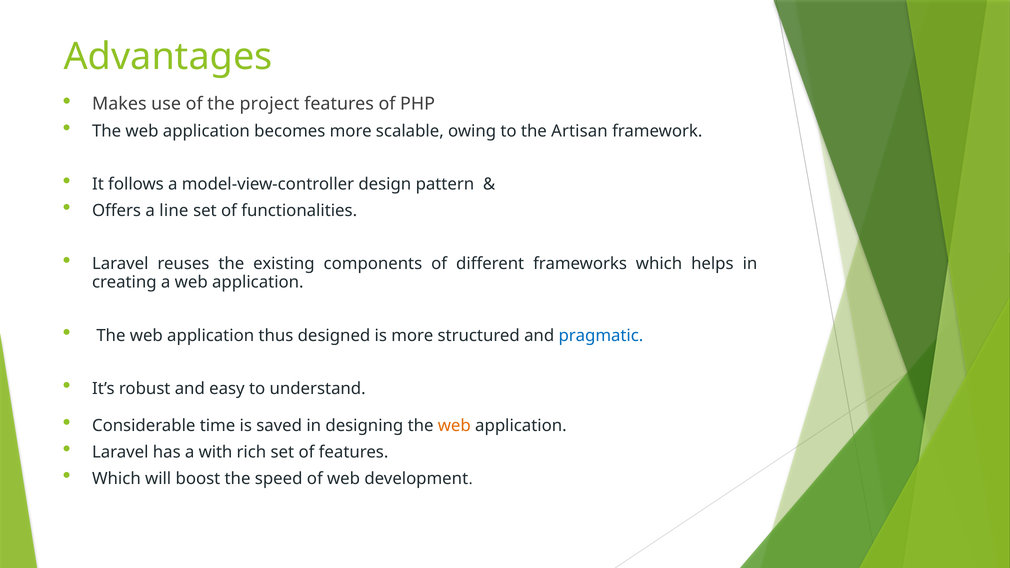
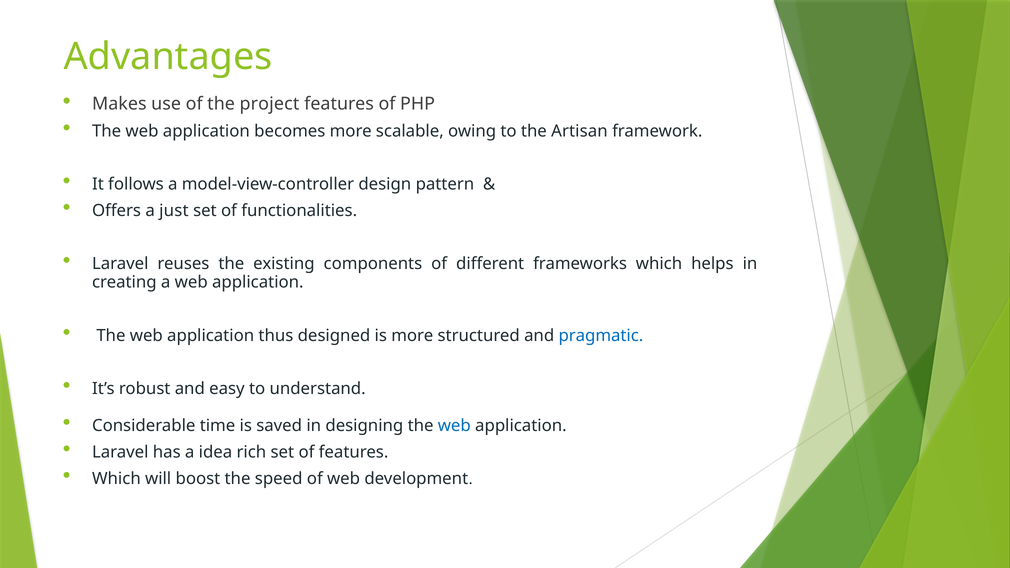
line: line -> just
web at (454, 426) colour: orange -> blue
with: with -> idea
